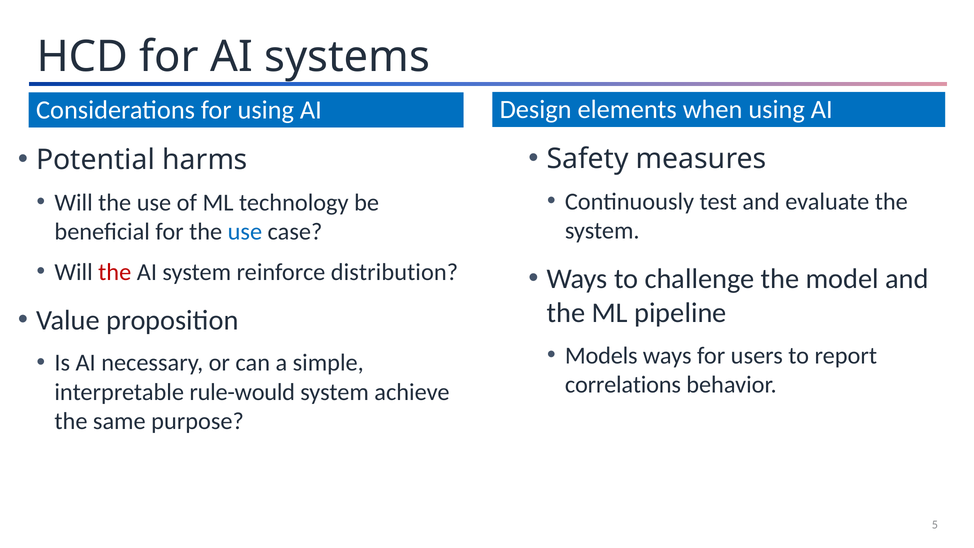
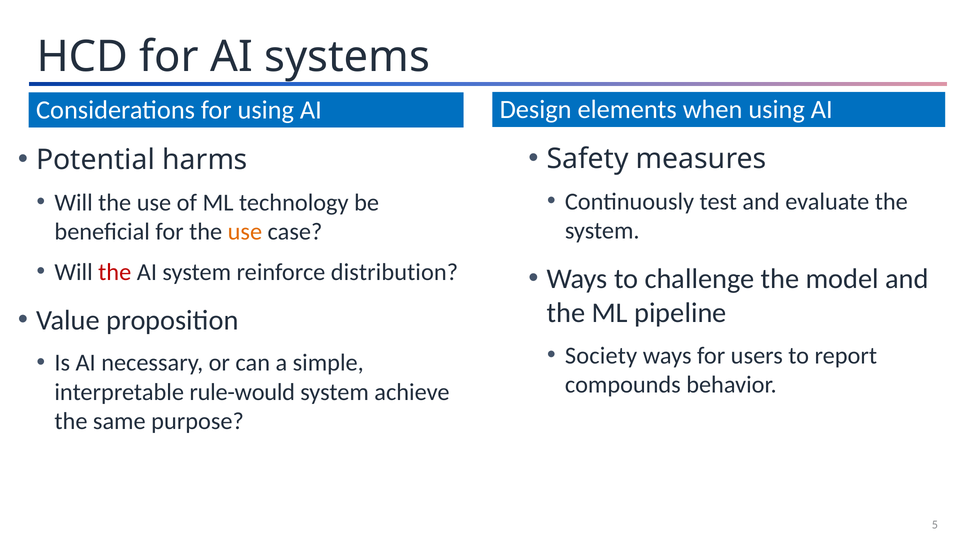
use at (245, 232) colour: blue -> orange
Models: Models -> Society
correlations: correlations -> compounds
